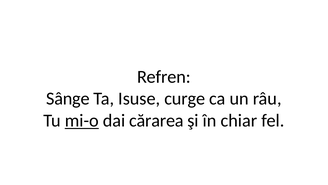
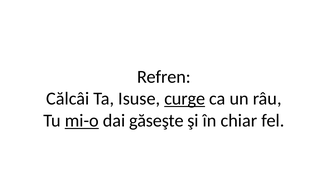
Sânge: Sânge -> Călcâi
curge underline: none -> present
cărarea: cărarea -> găseşte
